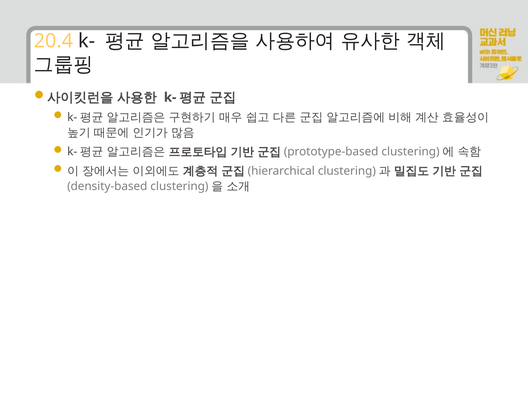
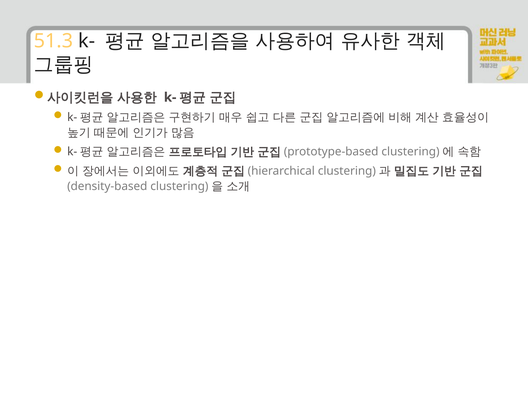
20.4: 20.4 -> 51.3
